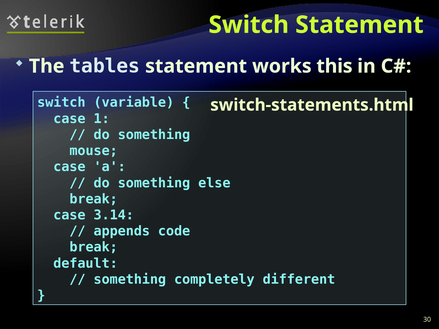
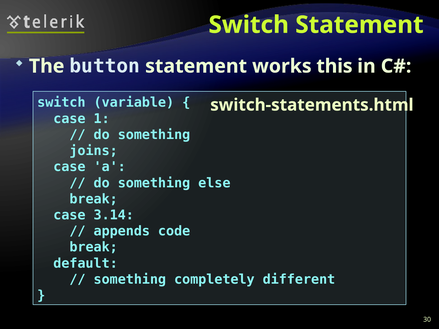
tables: tables -> button
mouse: mouse -> joins
